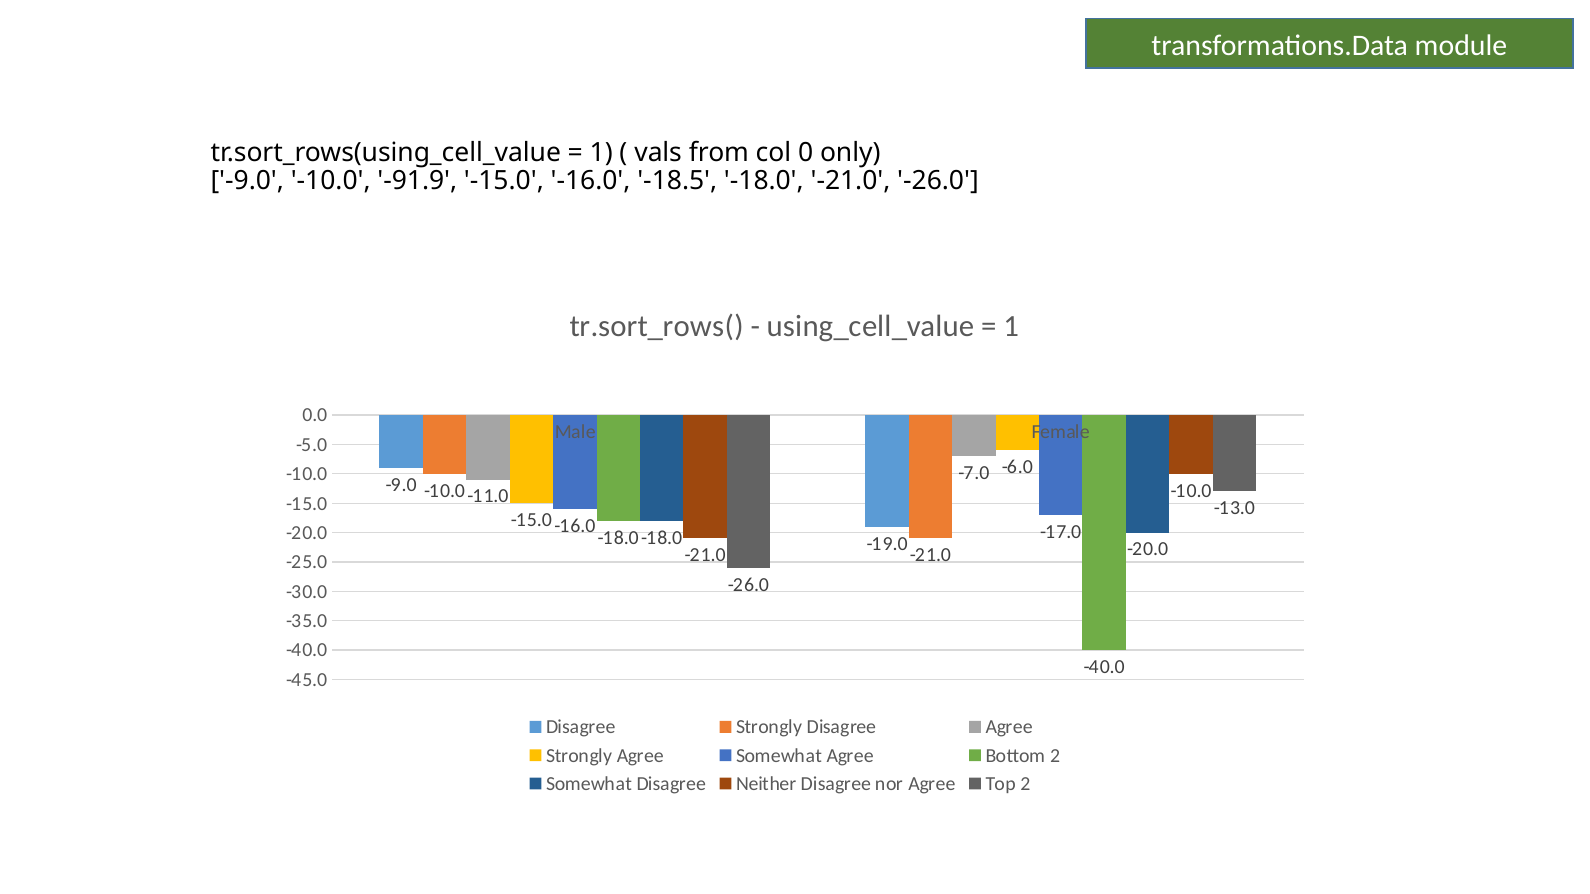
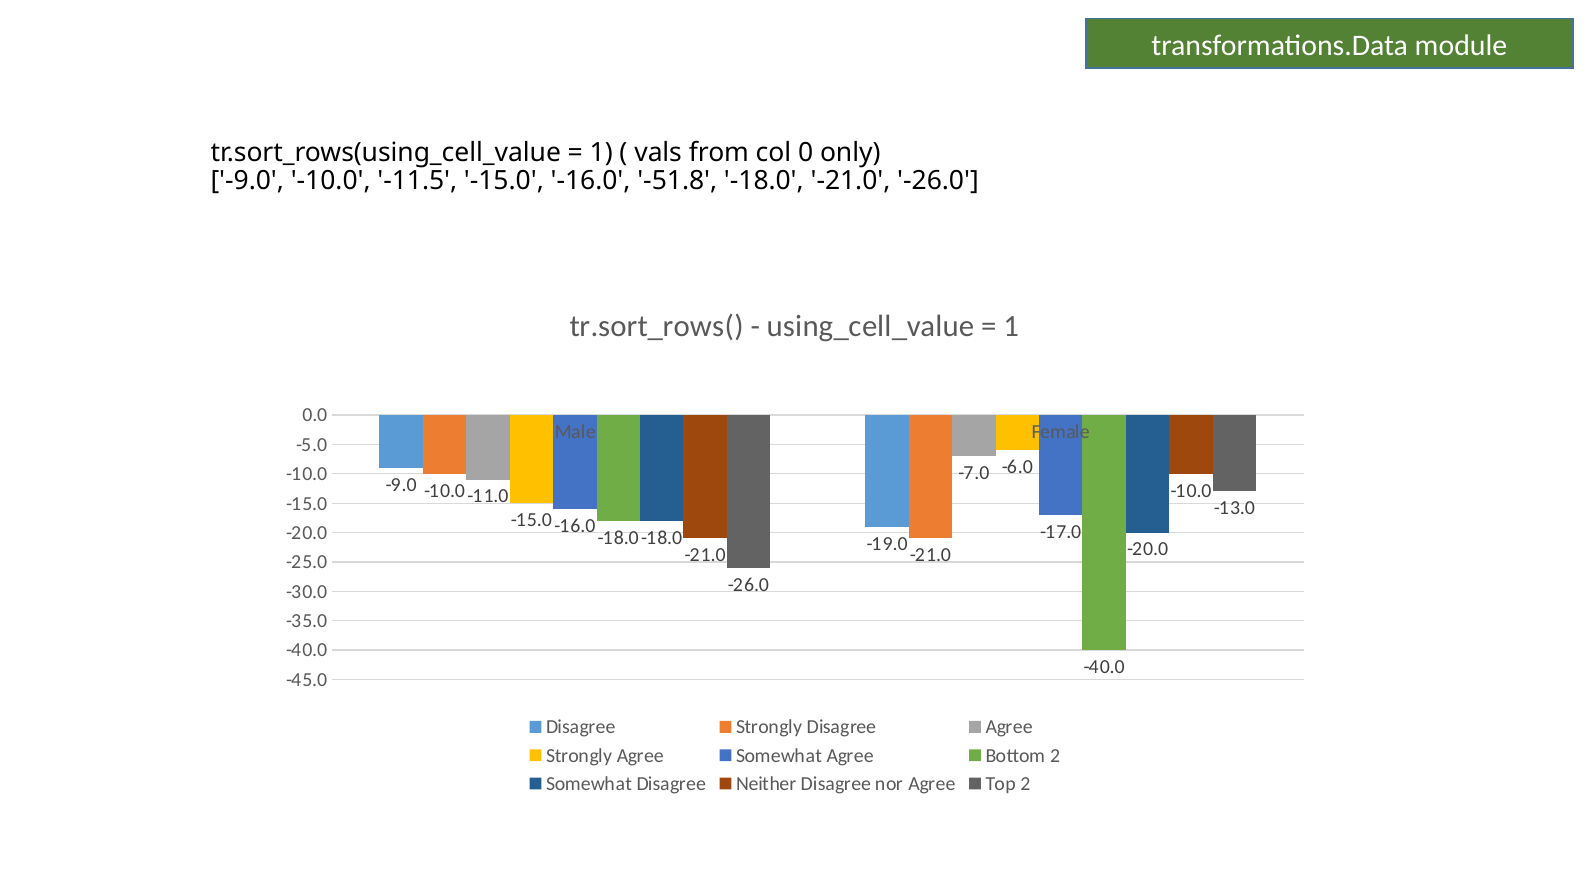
-91.9: -91.9 -> -11.5
-18.5: -18.5 -> -51.8
